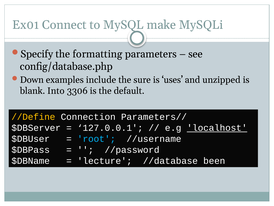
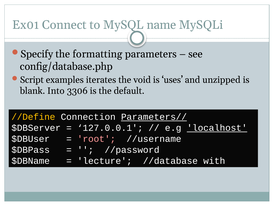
make: make -> name
Down: Down -> Script
include: include -> iterates
sure: sure -> void
Parameters// underline: none -> present
root colour: light blue -> pink
been: been -> with
